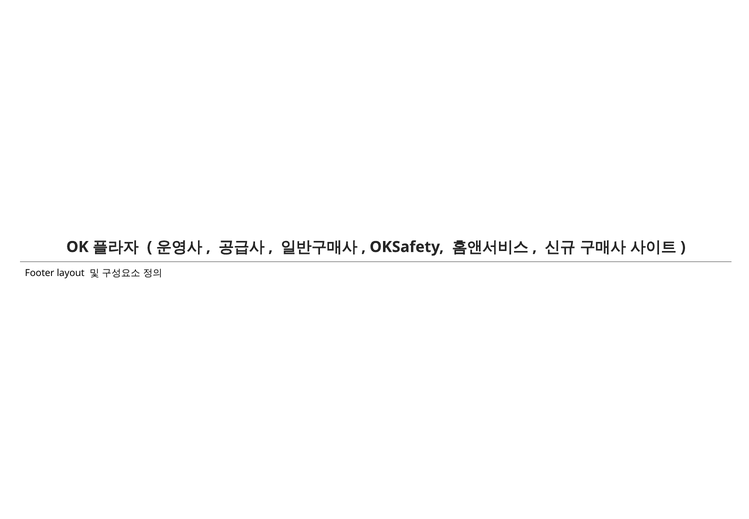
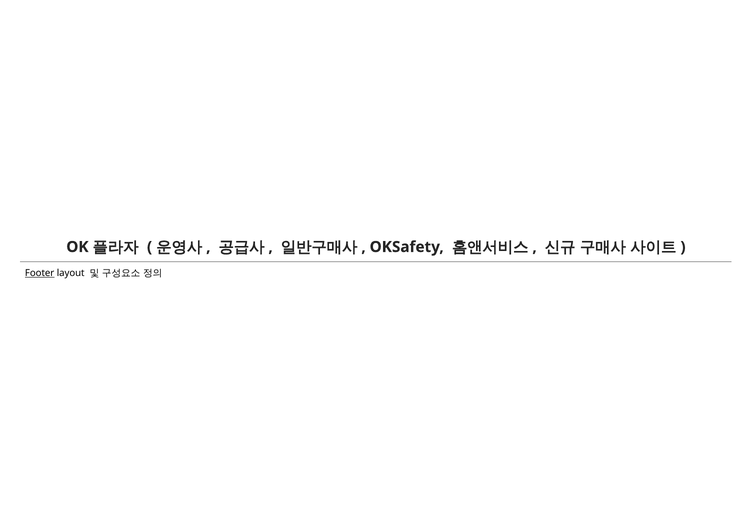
Footer underline: none -> present
